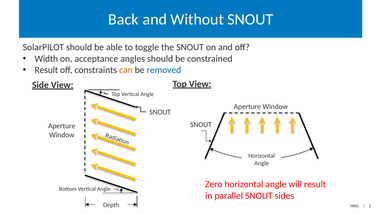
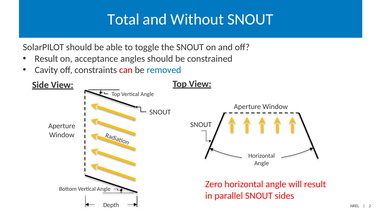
Back: Back -> Total
Width at (46, 59): Width -> Result
Result at (46, 70): Result -> Cavity
can colour: orange -> red
